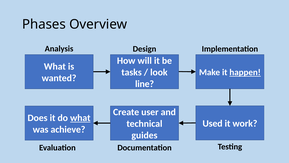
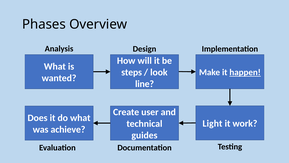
tasks: tasks -> steps
what at (80, 118) underline: present -> none
Used: Used -> Light
